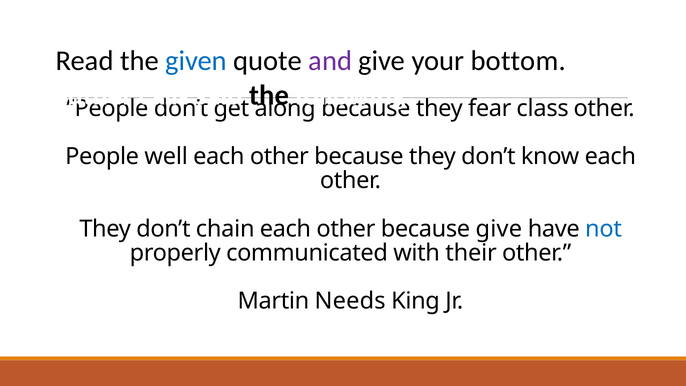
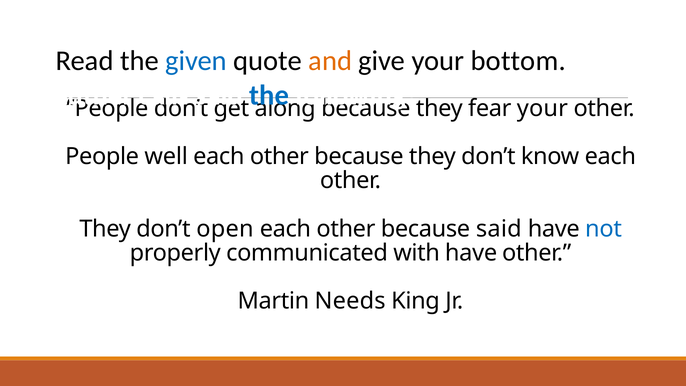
and colour: purple -> orange
the at (269, 95) colour: black -> blue
fear class: class -> your
chain: chain -> open
because give: give -> said
with their: their -> have
